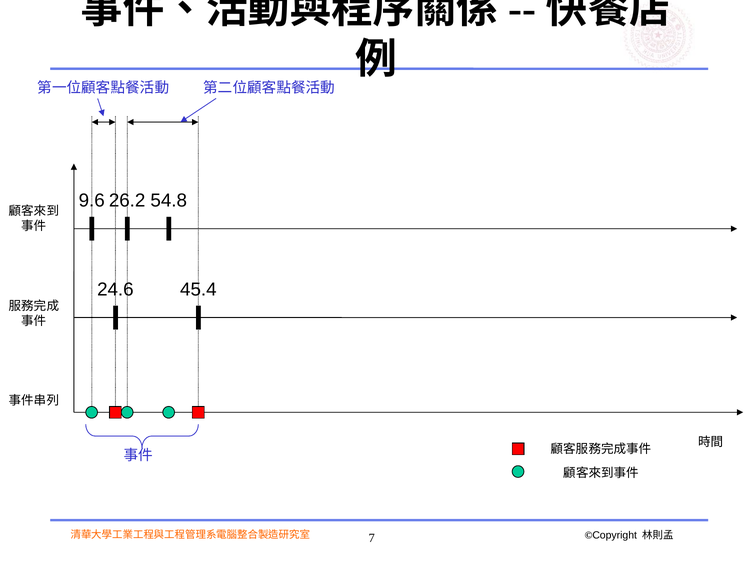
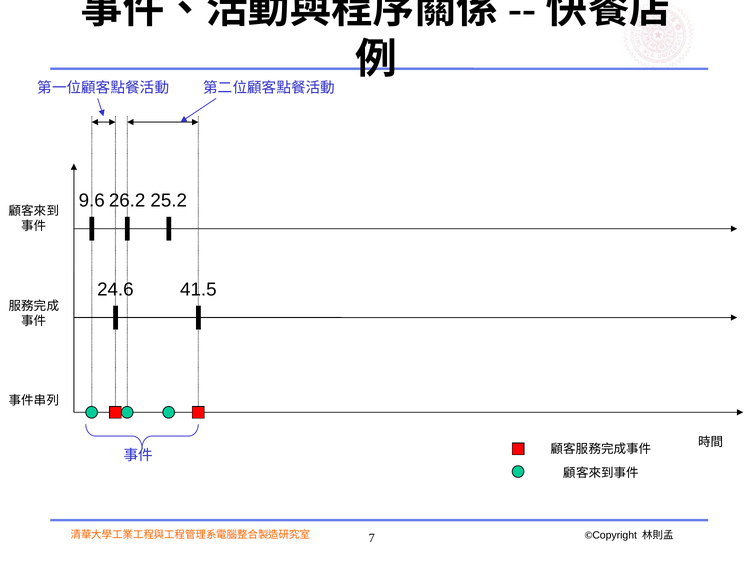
54.8: 54.8 -> 25.2
45.4: 45.4 -> 41.5
